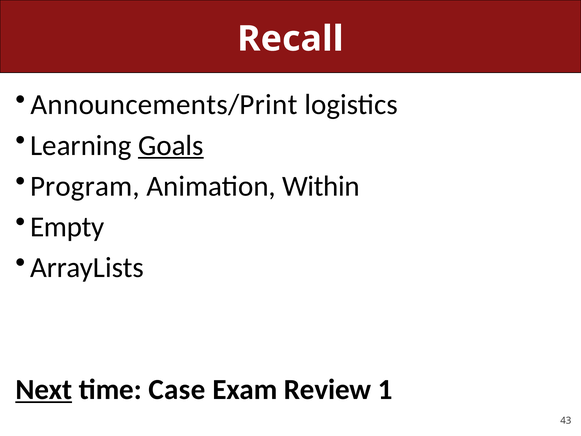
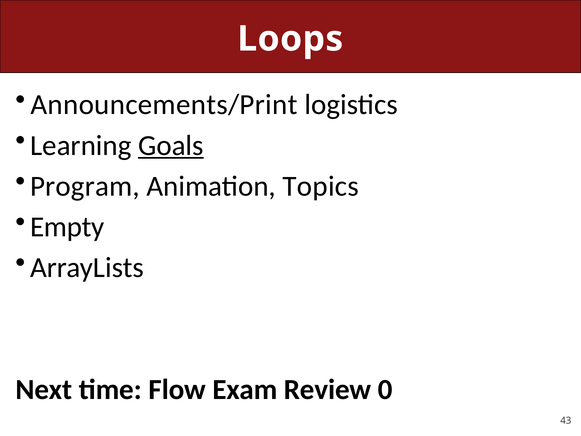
Recall: Recall -> Loops
Within: Within -> Topics
Next underline: present -> none
Case: Case -> Flow
1: 1 -> 0
